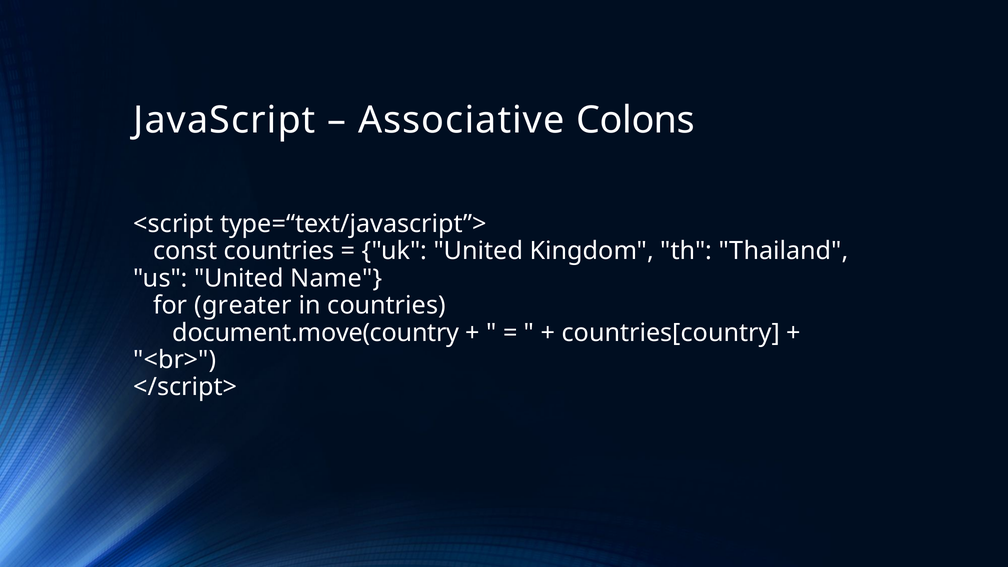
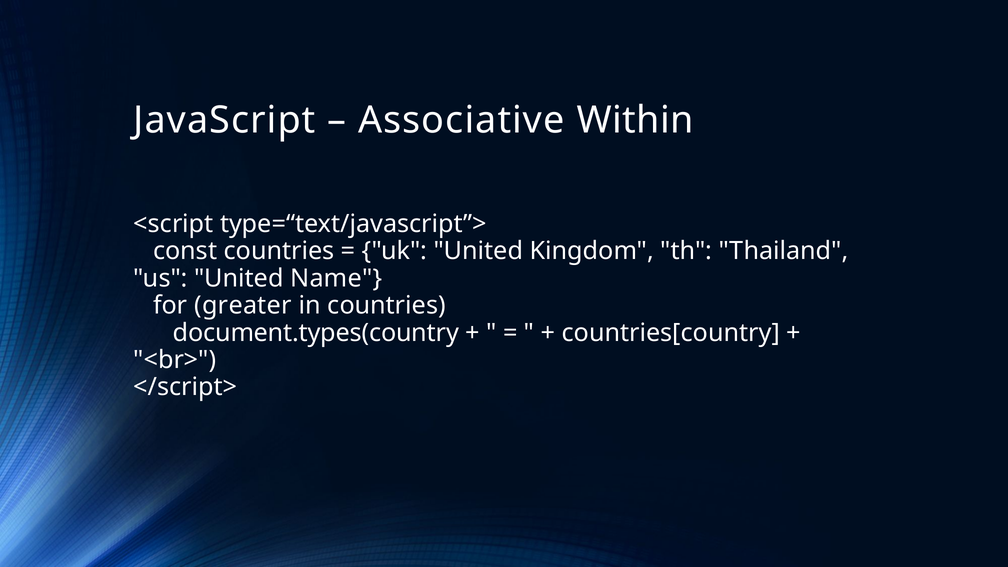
Colons: Colons -> Within
document.move(country: document.move(country -> document.types(country
